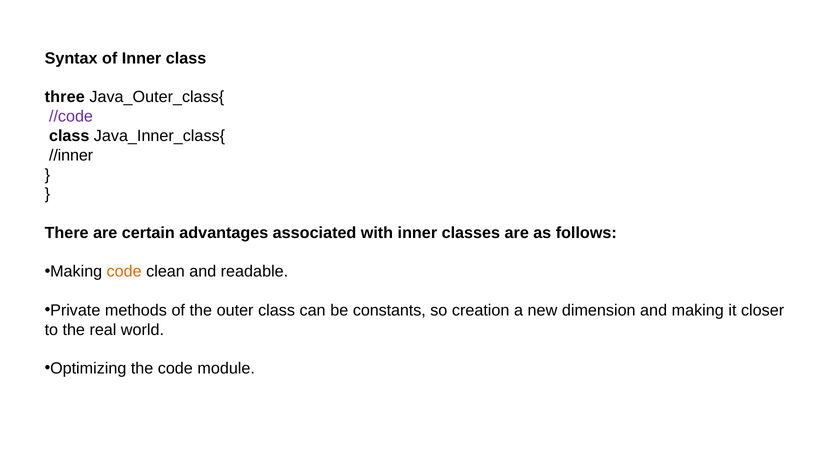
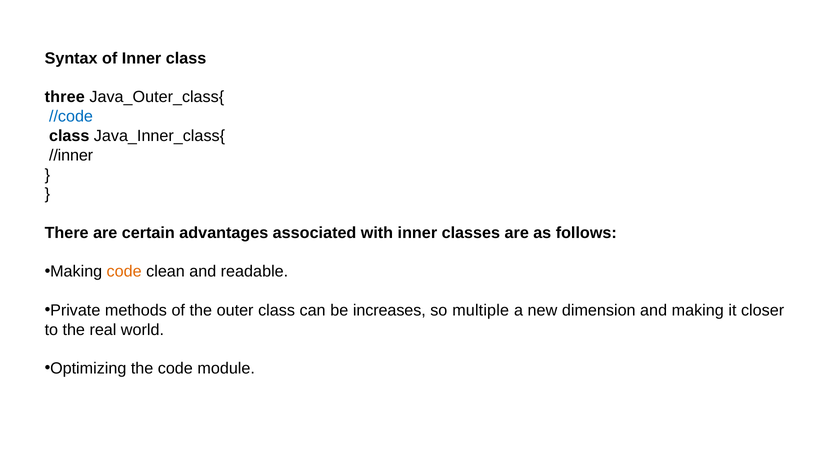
//code colour: purple -> blue
constants: constants -> increases
creation: creation -> multiple
